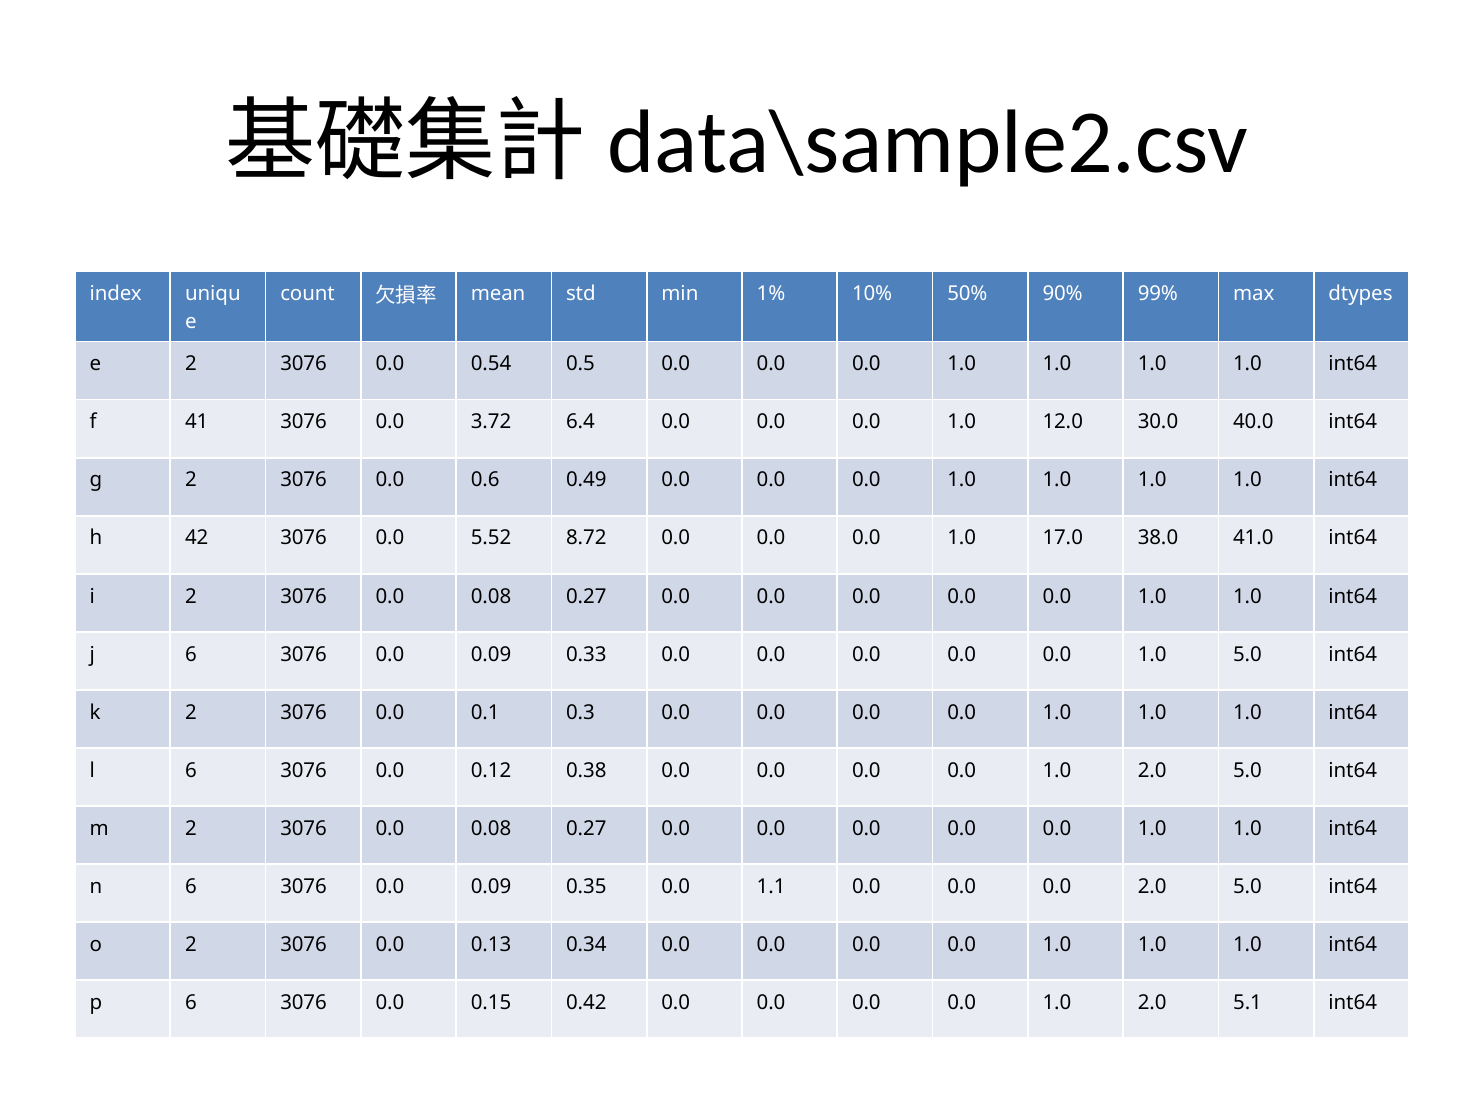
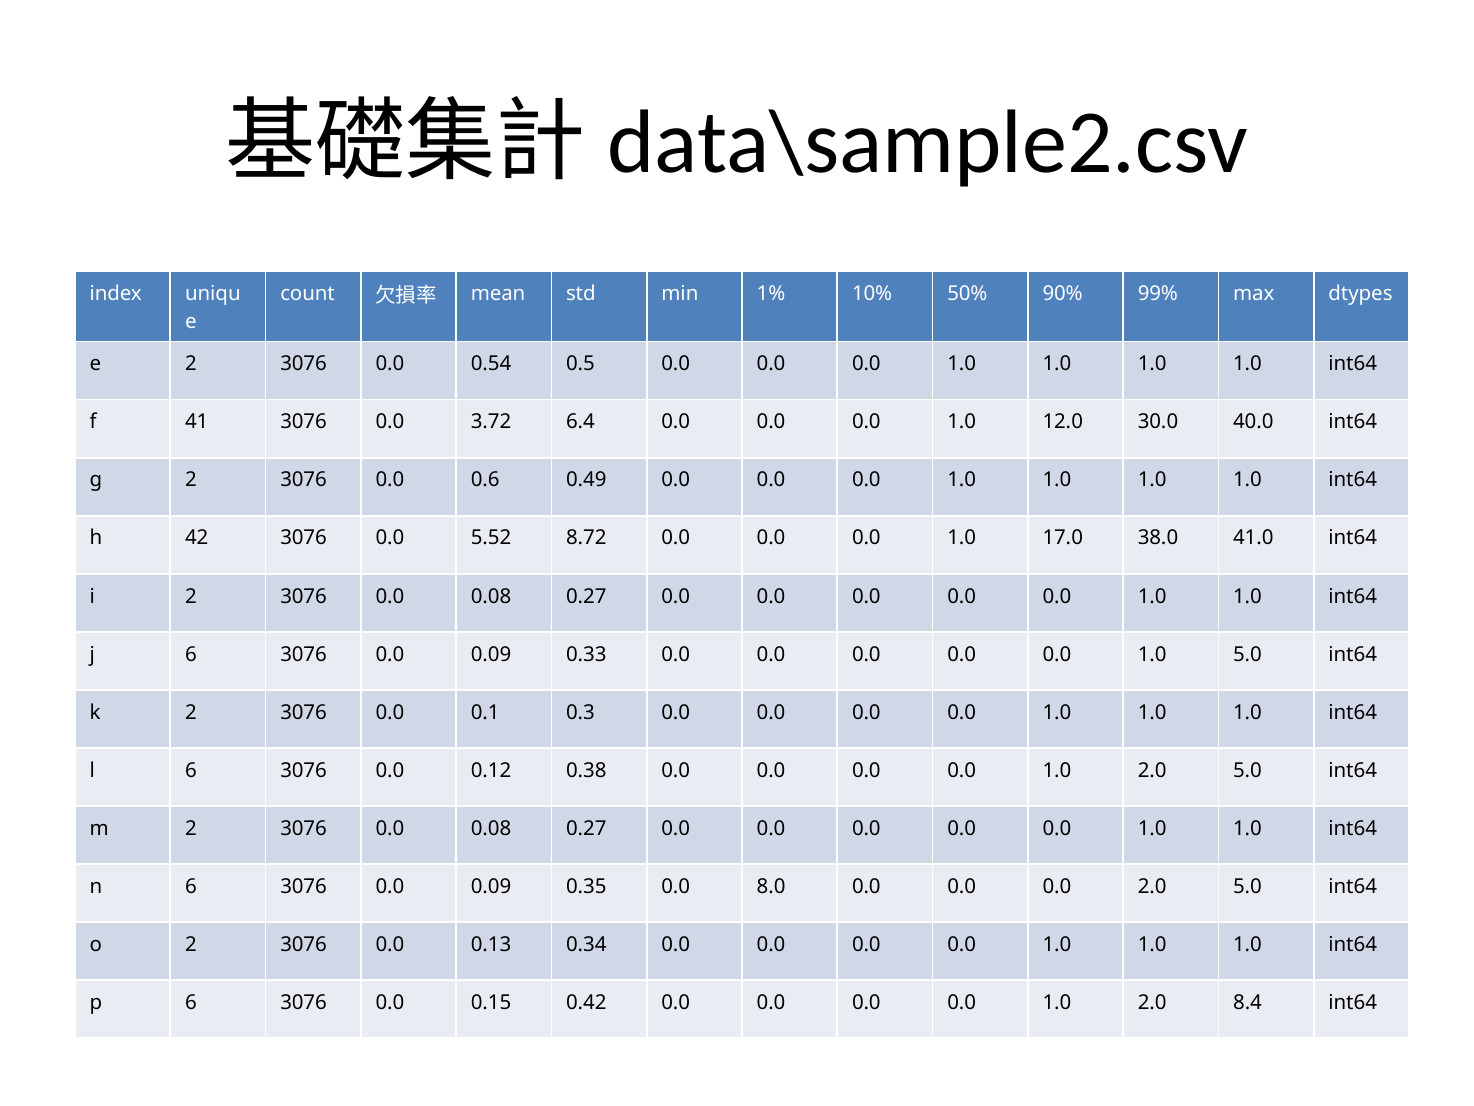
1.1: 1.1 -> 8.0
5.1: 5.1 -> 8.4
